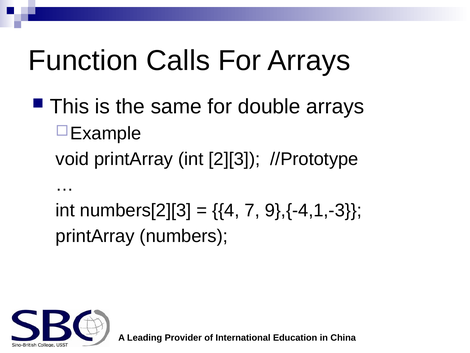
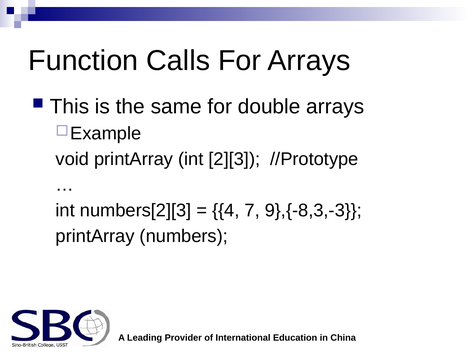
9},{-4,1,-3: 9},{-4,1,-3 -> 9},{-8,3,-3
